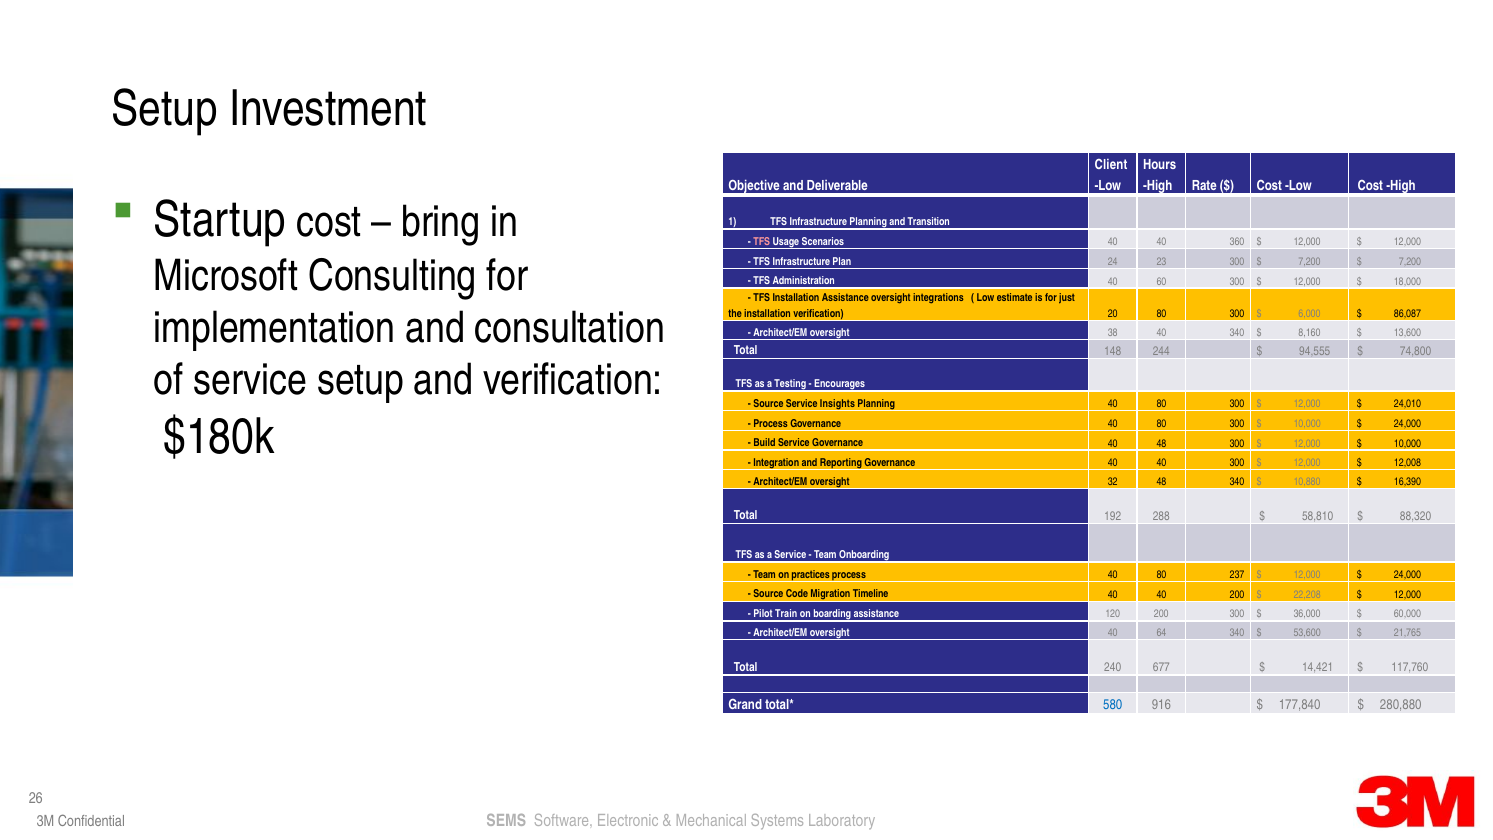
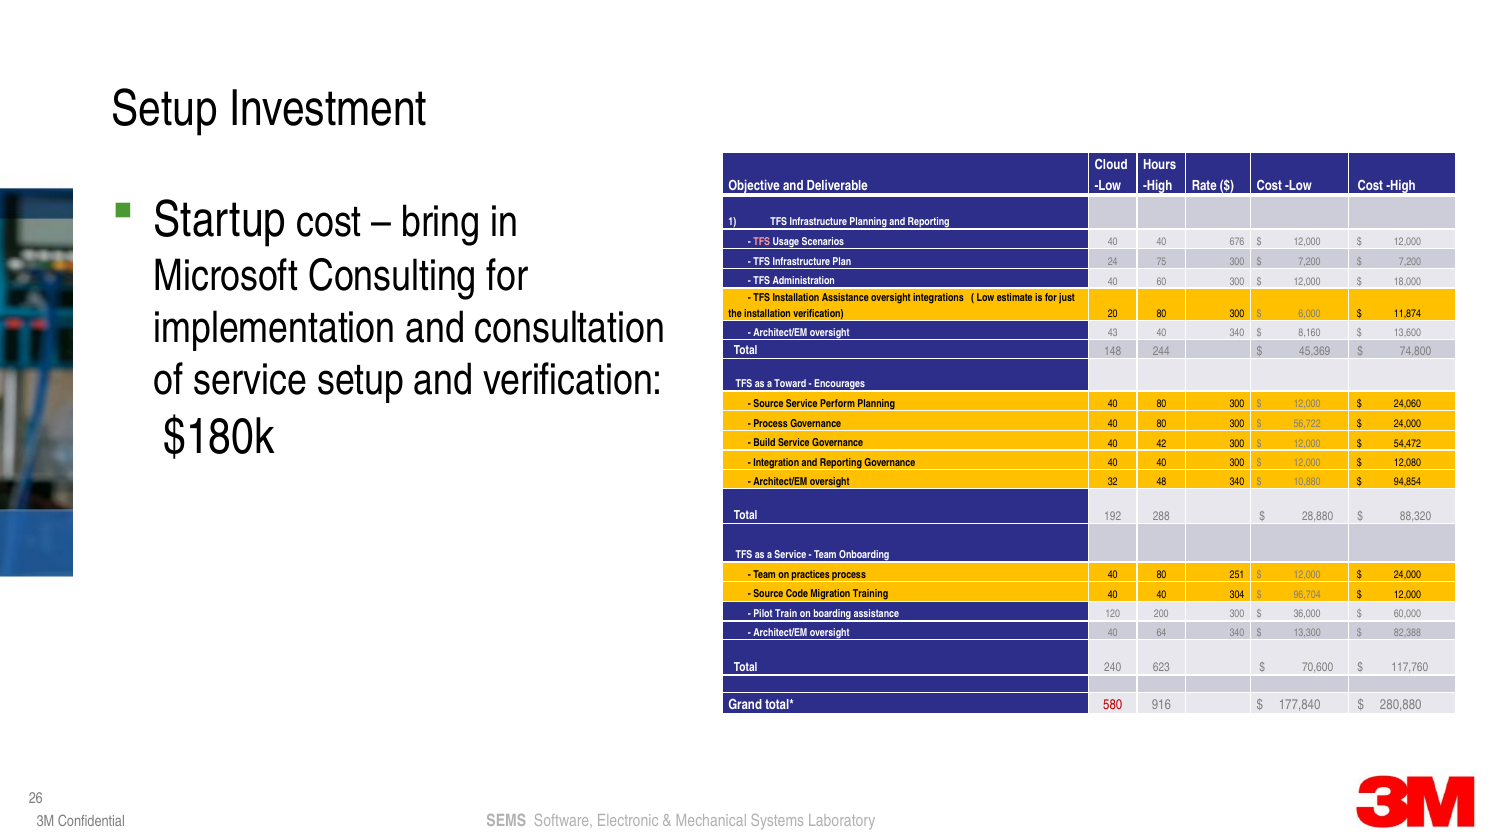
Client: Client -> Cloud
Planning and Transition: Transition -> Reporting
360: 360 -> 676
23: 23 -> 75
86,087: 86,087 -> 11,874
38: 38 -> 43
94,555: 94,555 -> 45,369
Testing: Testing -> Toward
Insights: Insights -> Perform
24,010: 24,010 -> 24,060
10,000 at (1307, 424): 10,000 -> 56,722
40 48: 48 -> 42
10,000 at (1408, 443): 10,000 -> 54,472
12,008: 12,008 -> 12,080
16,390: 16,390 -> 94,854
58,810: 58,810 -> 28,880
237: 237 -> 251
Timeline: Timeline -> Training
40 200: 200 -> 304
22,208: 22,208 -> 96,704
53,600: 53,600 -> 13,300
21,765: 21,765 -> 82,388
677: 677 -> 623
14,421: 14,421 -> 70,600
580 colour: blue -> red
